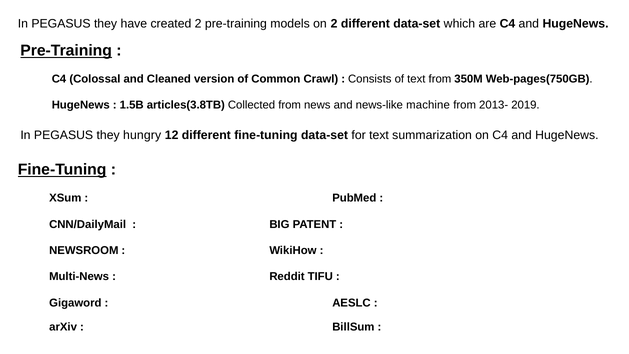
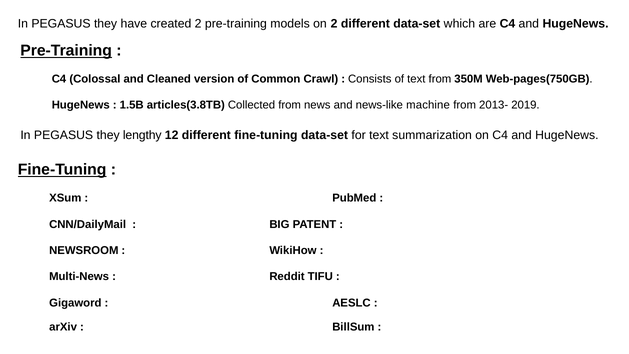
hungry: hungry -> lengthy
